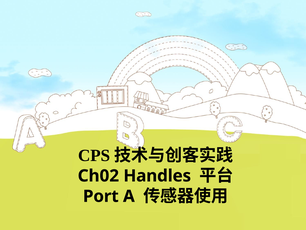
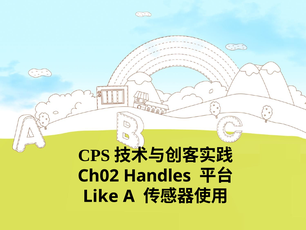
Port: Port -> Like
